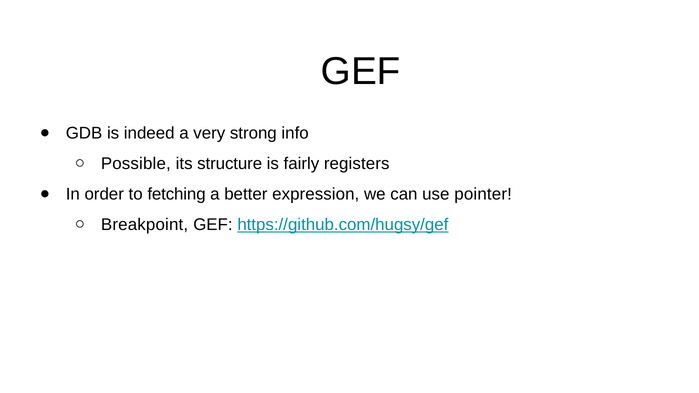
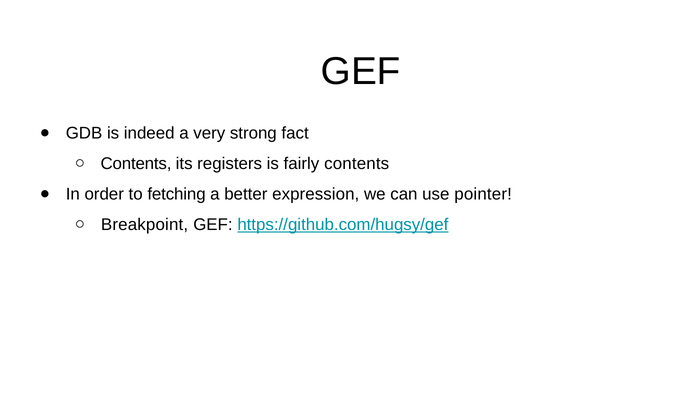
info: info -> fact
Possible at (136, 164): Possible -> Contents
structure: structure -> registers
fairly registers: registers -> contents
